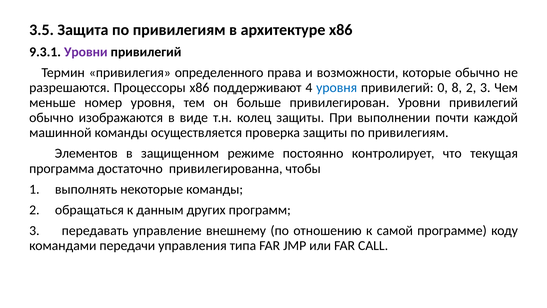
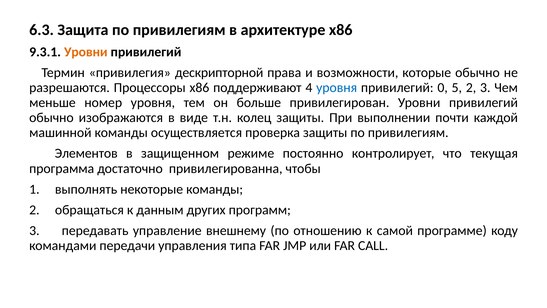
3.5: 3.5 -> 6.3
Уровни at (86, 52) colour: purple -> orange
определенного: определенного -> дескрипторной
8: 8 -> 5
